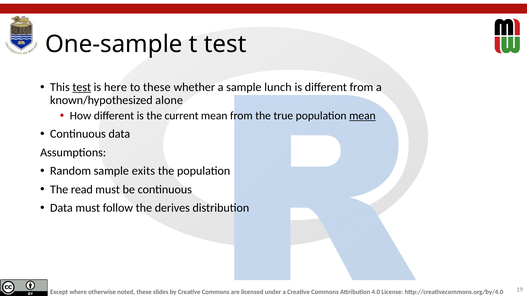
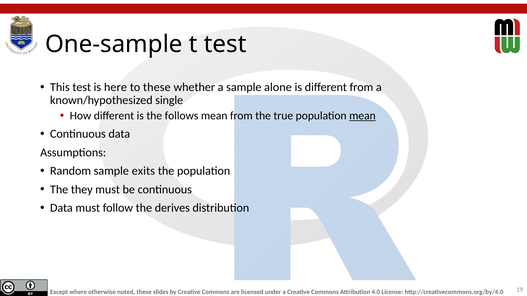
test at (82, 87) underline: present -> none
lunch: lunch -> alone
alone: alone -> single
current: current -> follows
read: read -> they
